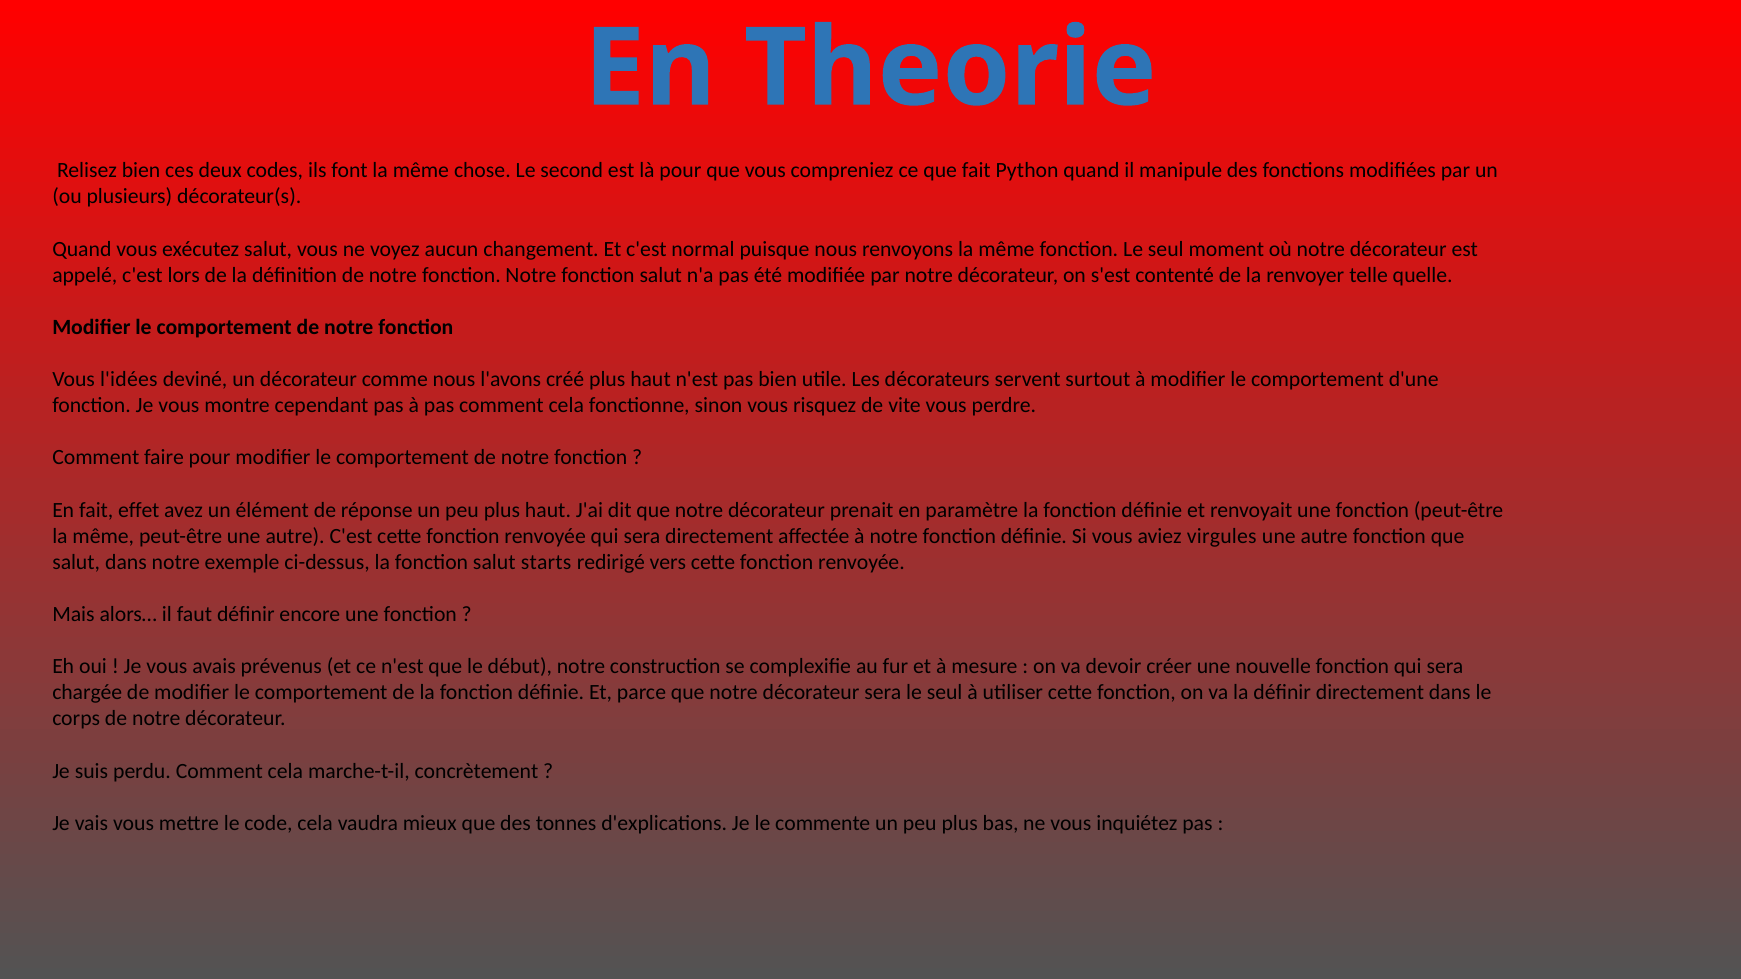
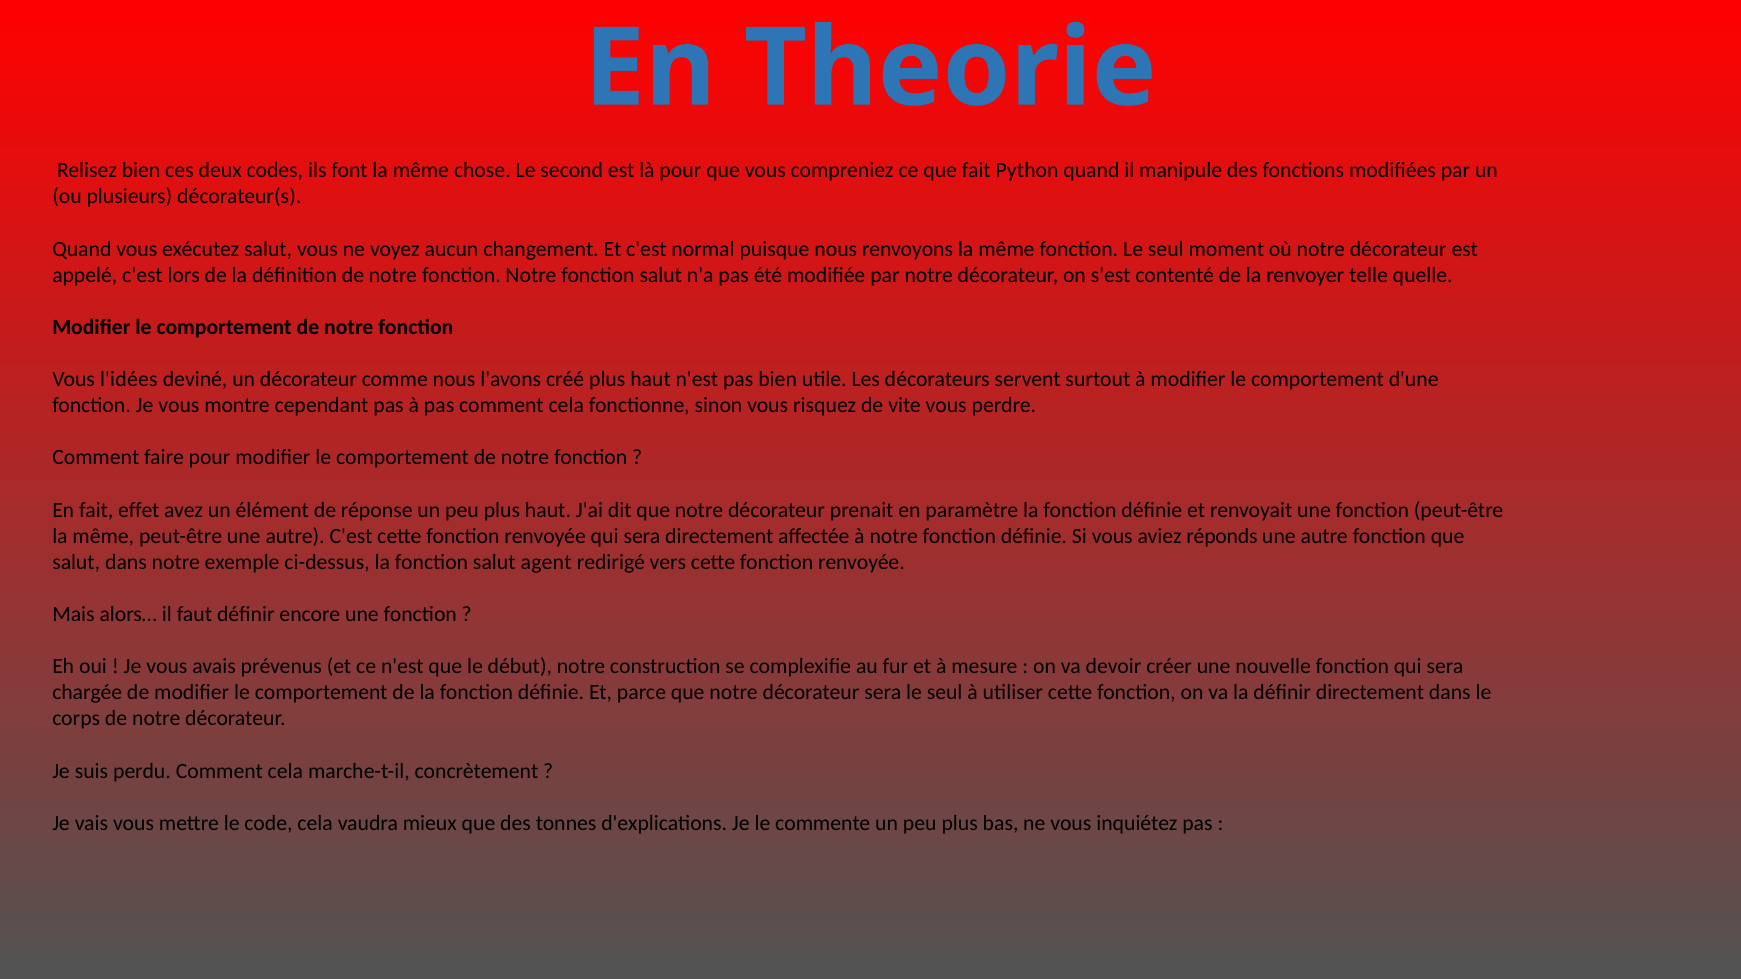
virgules: virgules -> réponds
starts: starts -> agent
